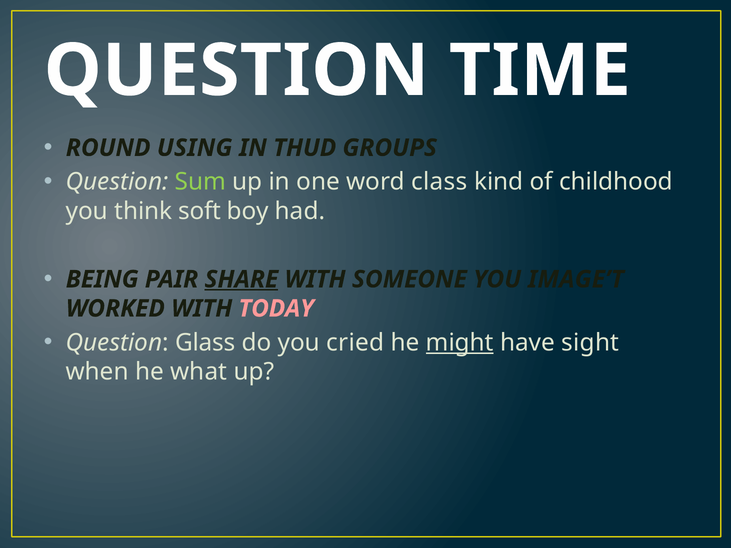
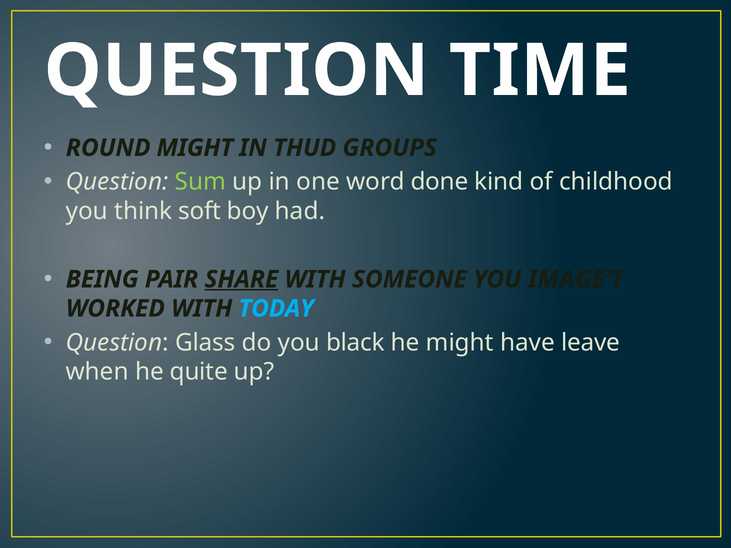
ROUND USING: USING -> MIGHT
class: class -> done
TODAY colour: pink -> light blue
cried: cried -> black
might at (460, 343) underline: present -> none
sight: sight -> leave
what: what -> quite
